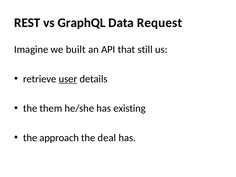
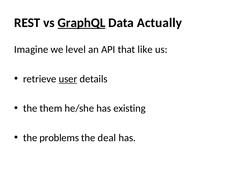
GraphQL underline: none -> present
Request: Request -> Actually
built: built -> level
still: still -> like
approach: approach -> problems
